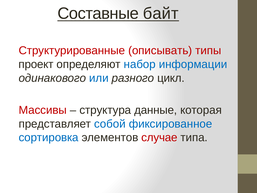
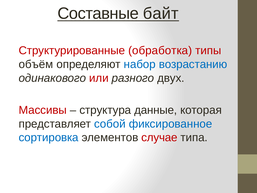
описывать: описывать -> обработка
проект: проект -> объём
информации: информации -> возрастанию
или colour: blue -> red
цикл: цикл -> двух
